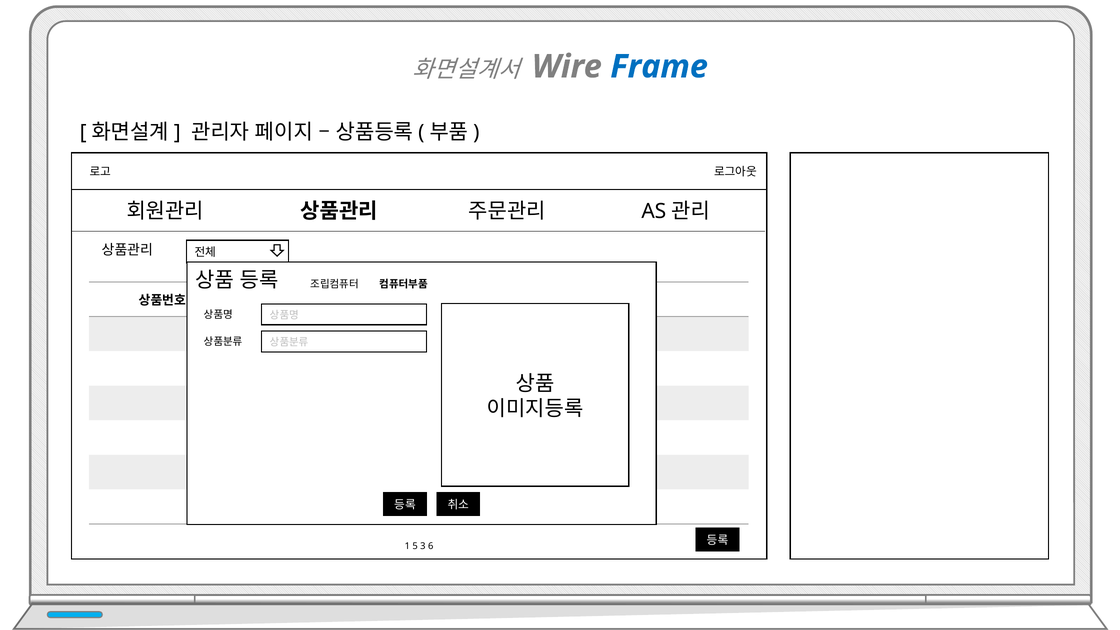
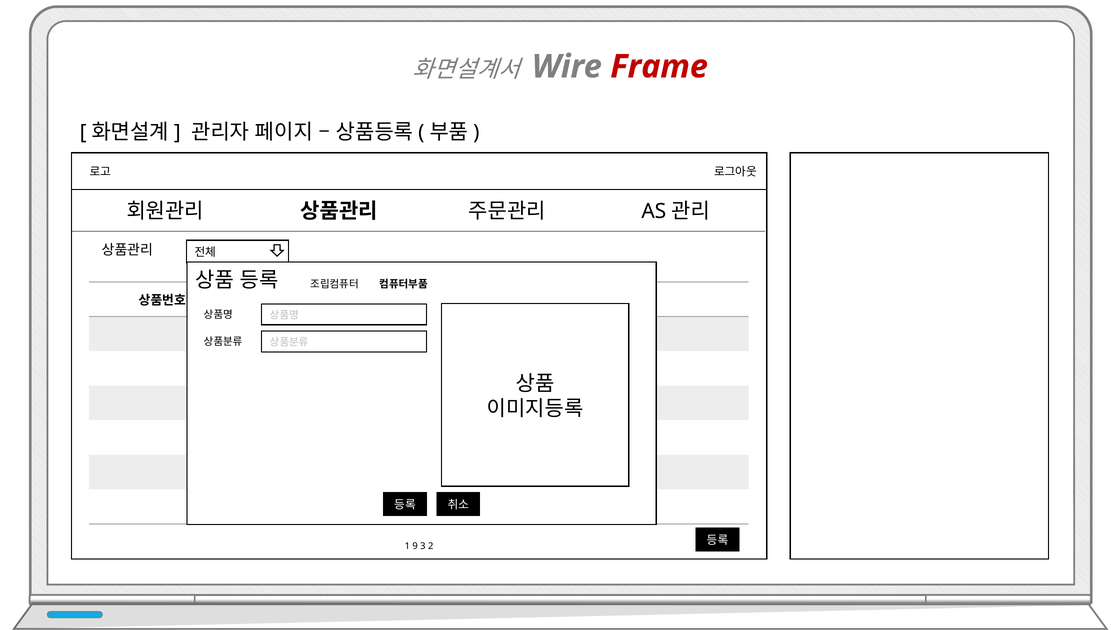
Frame colour: blue -> red
5: 5 -> 9
6: 6 -> 2
